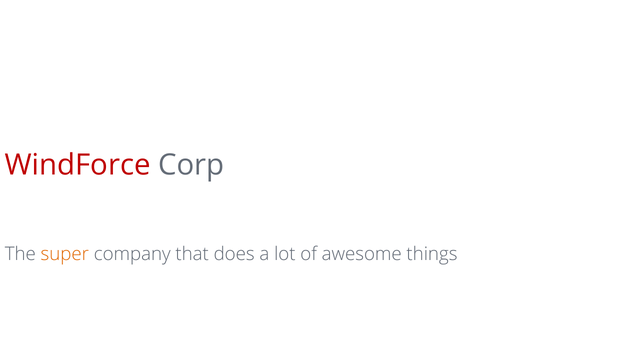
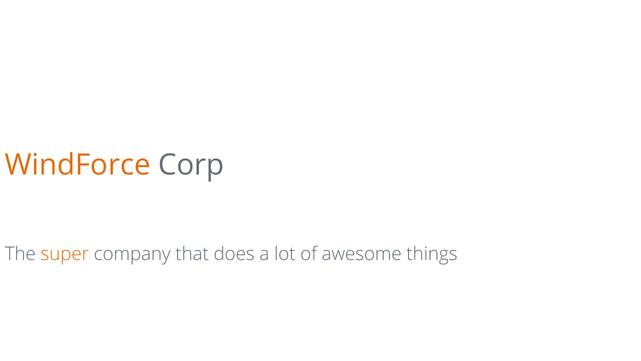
WindForce colour: red -> orange
